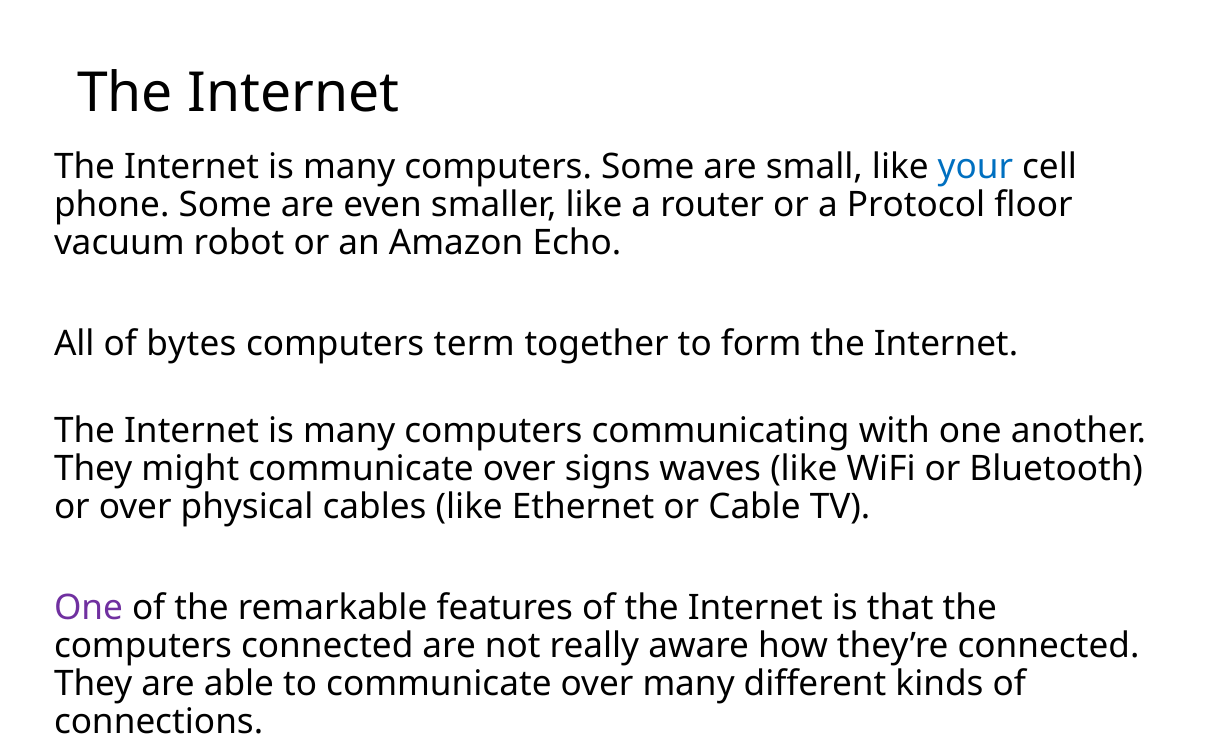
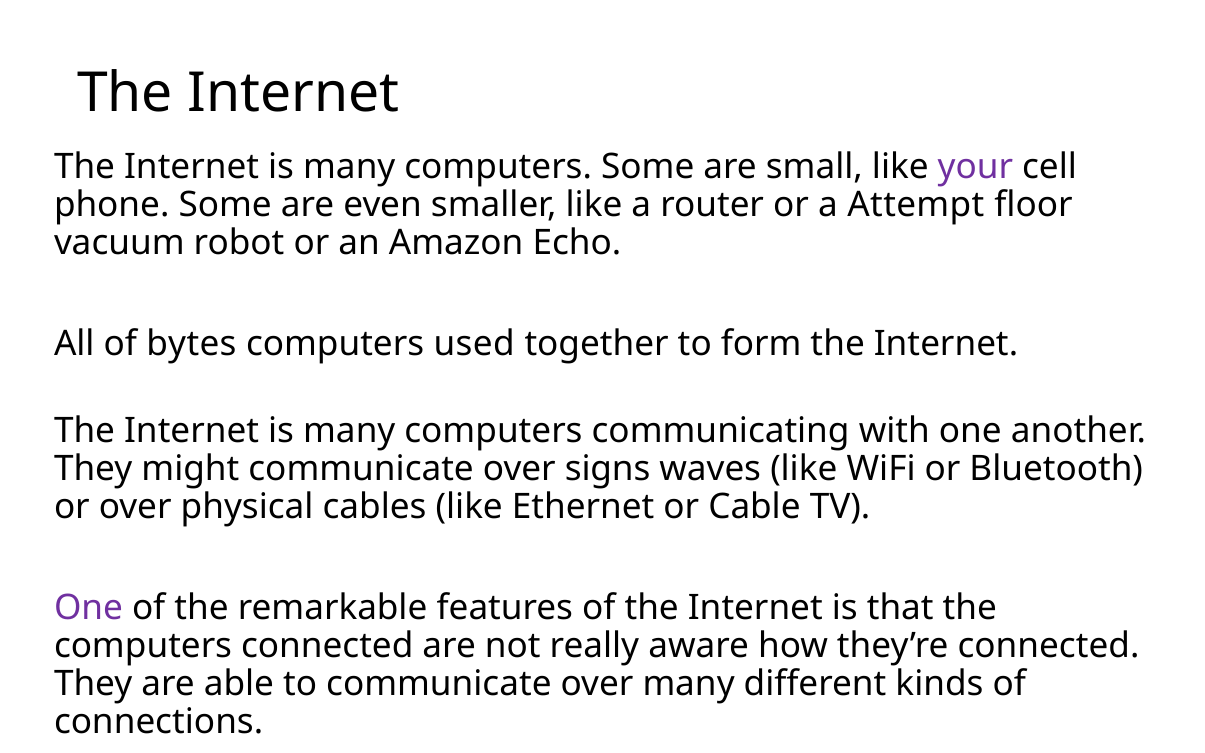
your colour: blue -> purple
Protocol: Protocol -> Attempt
term: term -> used
